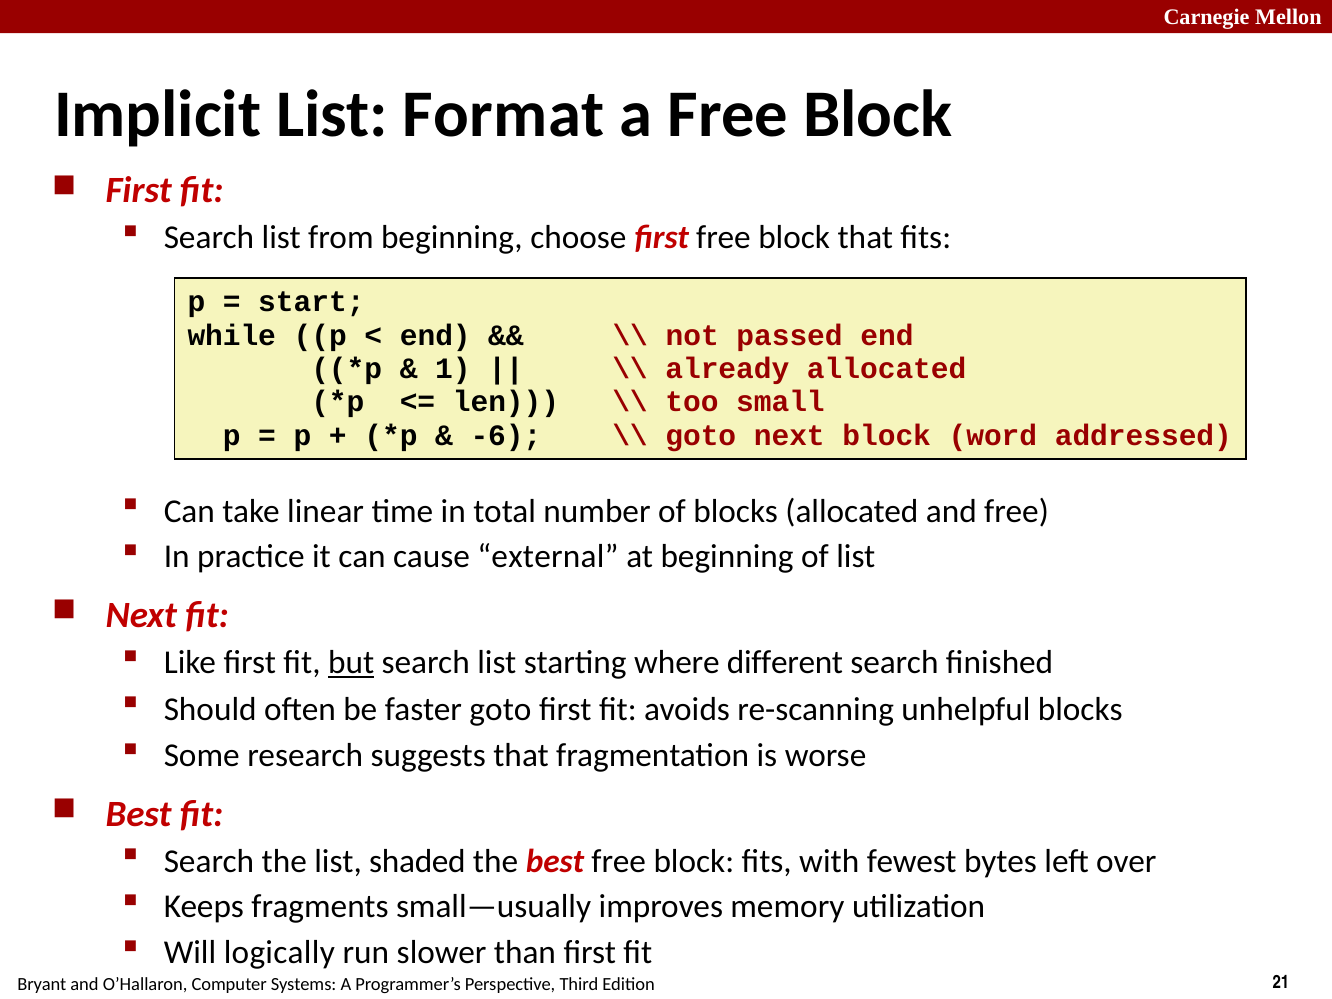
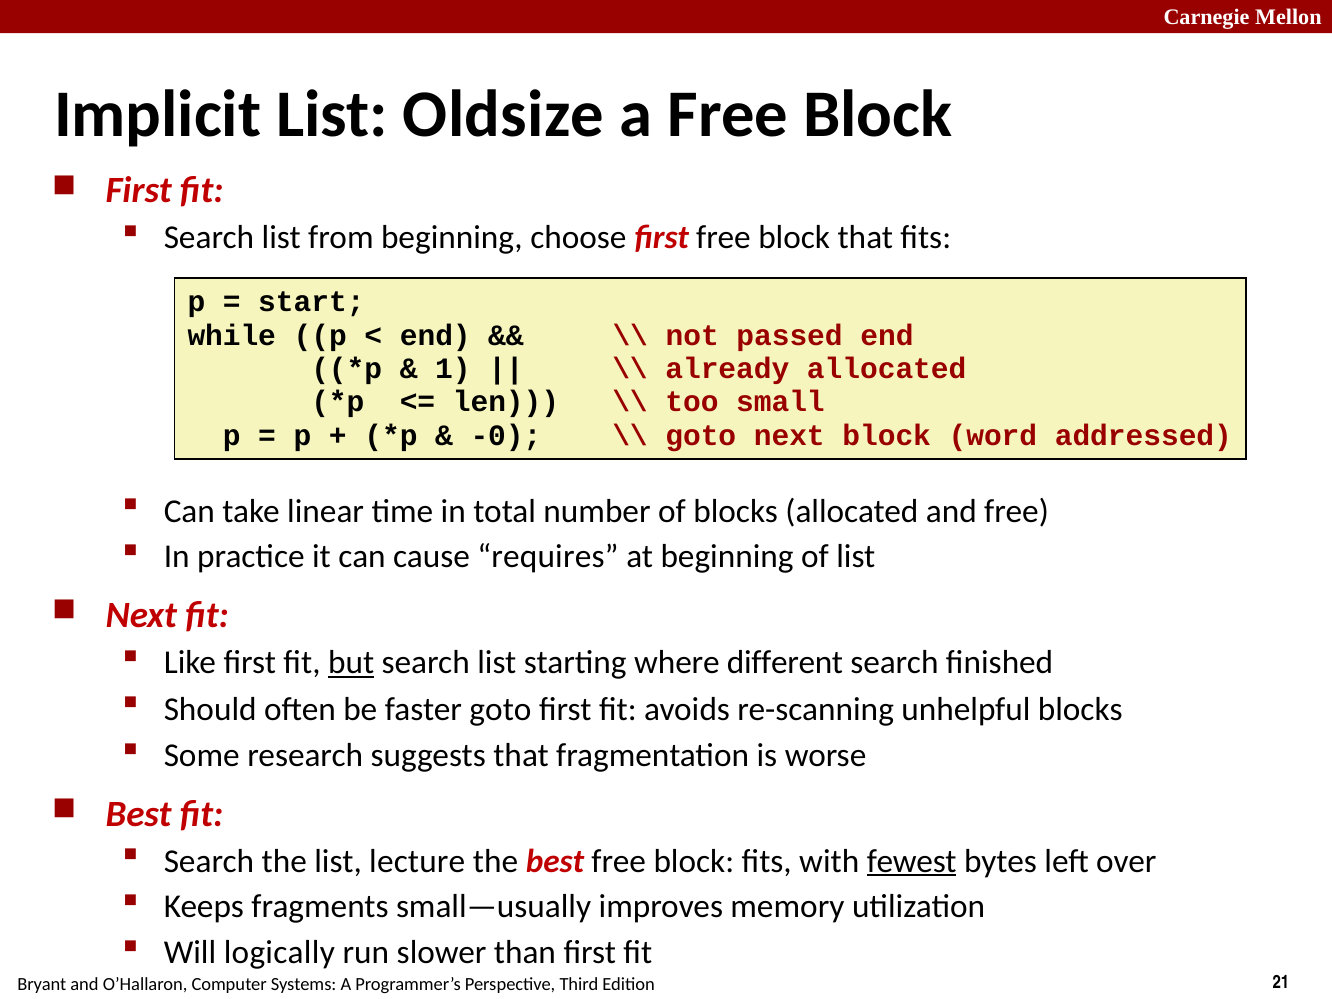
Format: Format -> Oldsize
-6: -6 -> -0
external: external -> requires
shaded: shaded -> lecture
fewest underline: none -> present
